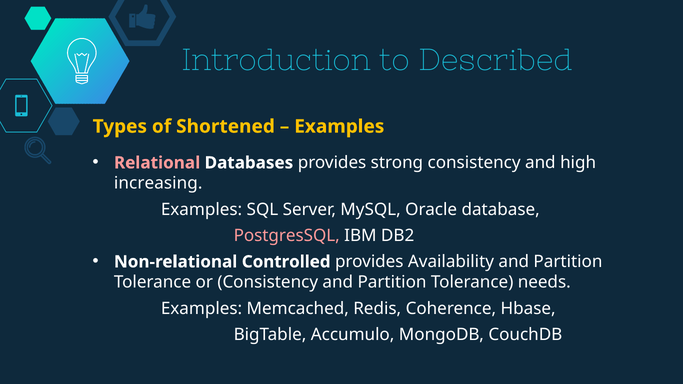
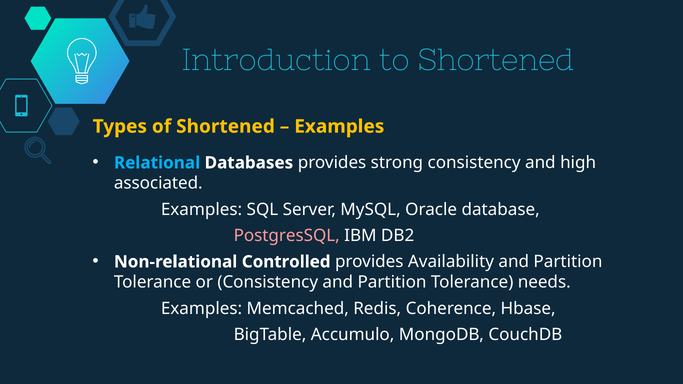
to Described: Described -> Shortened
Relational colour: pink -> light blue
increasing: increasing -> associated
